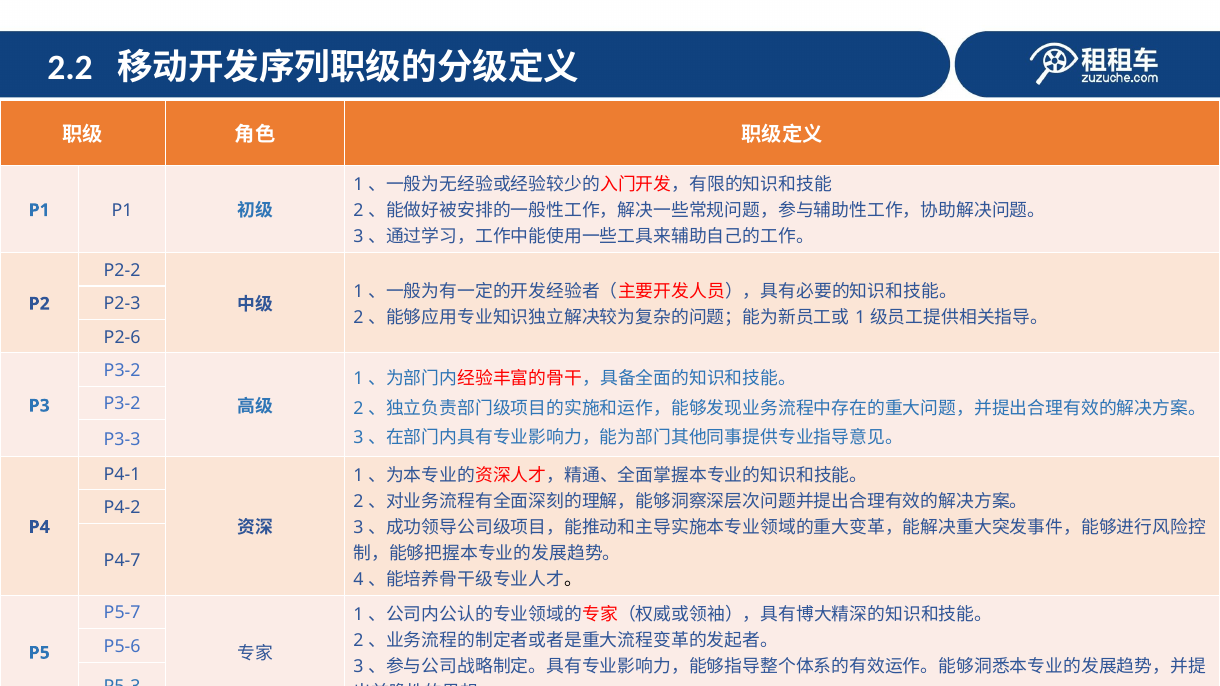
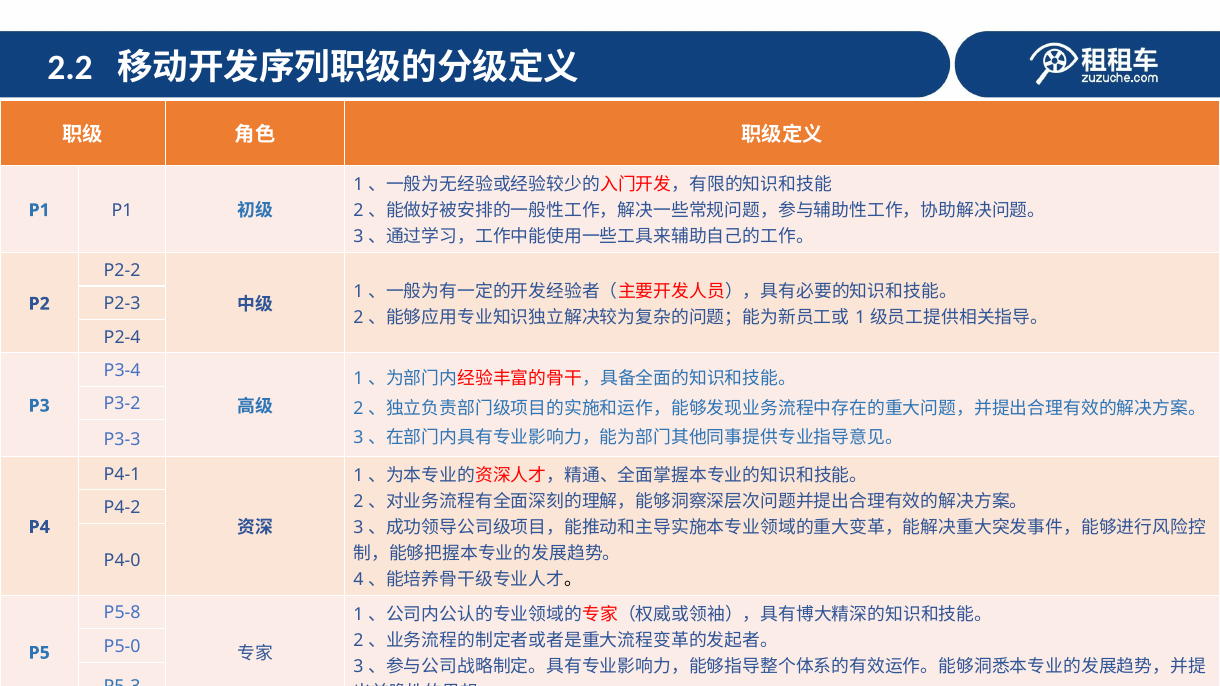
P2-6: P2-6 -> P2-4
P3-2 at (122, 371): P3-2 -> P3-4
P4-7: P4-7 -> P4-0
P5-7: P5-7 -> P5-8
P5-6: P5-6 -> P5-0
